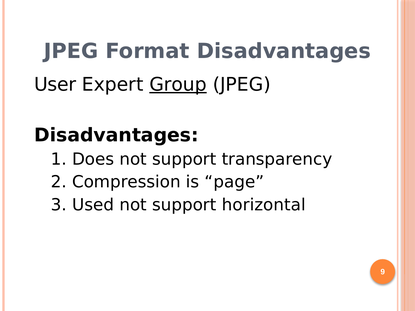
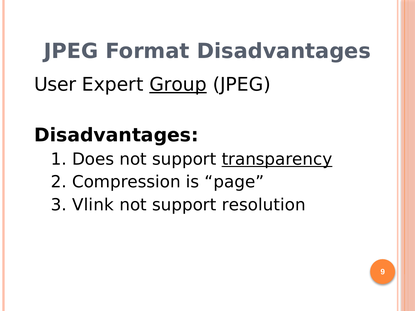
transparency underline: none -> present
Used: Used -> Vlink
horizontal: horizontal -> resolution
